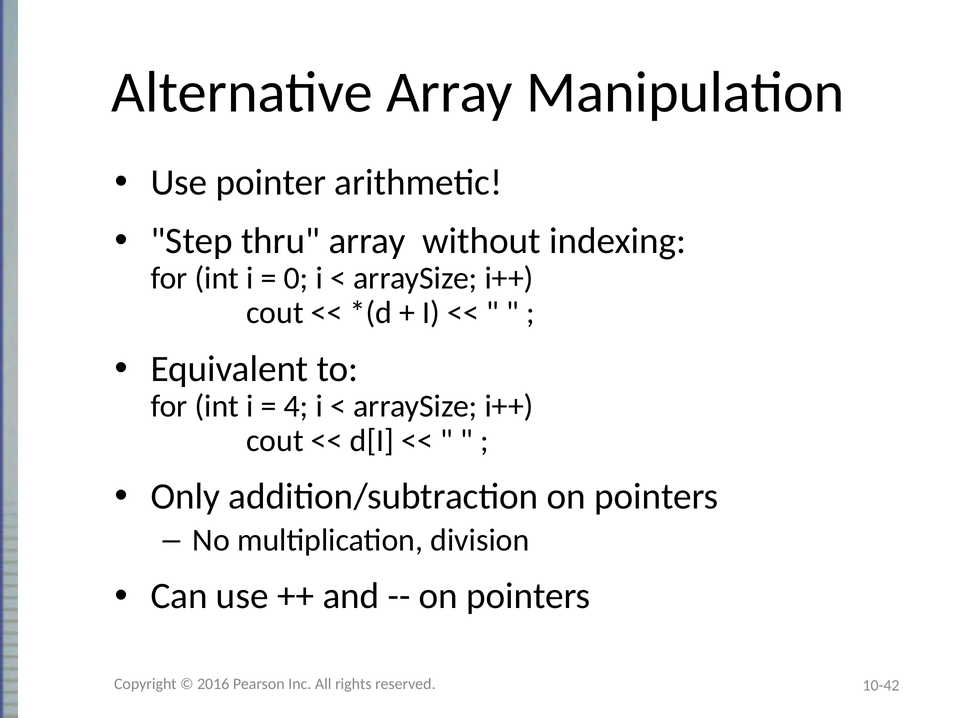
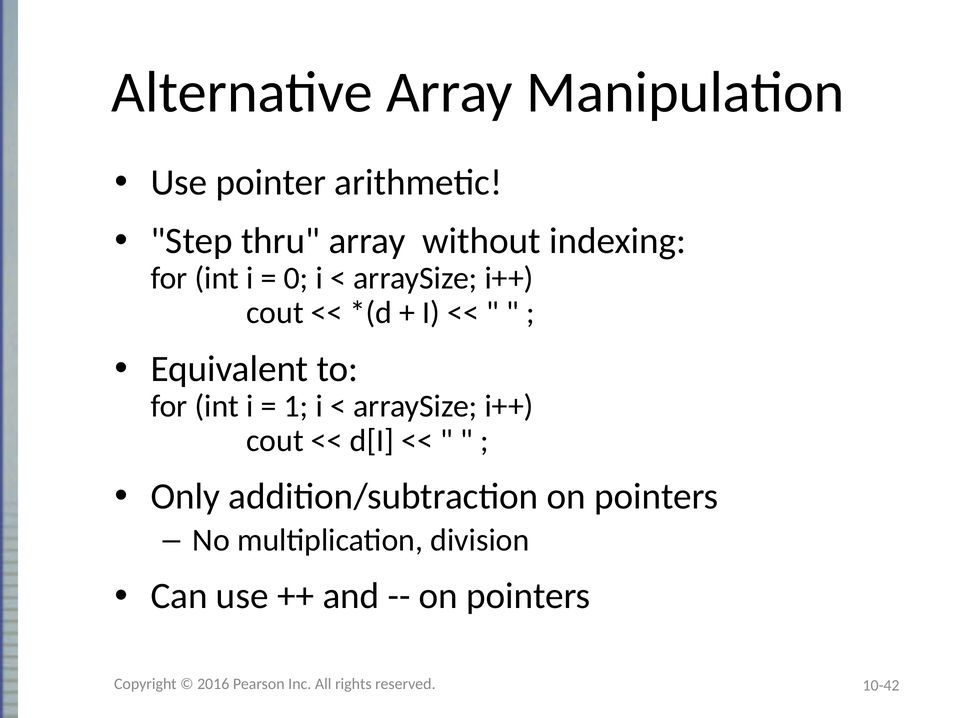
4: 4 -> 1
